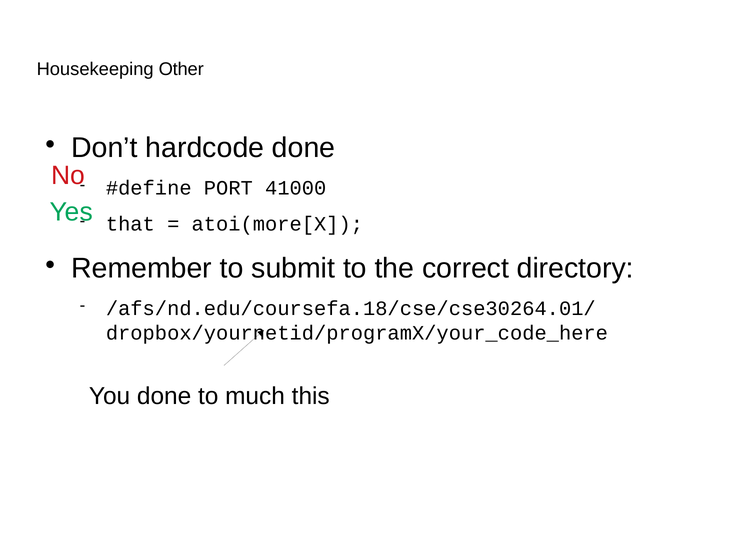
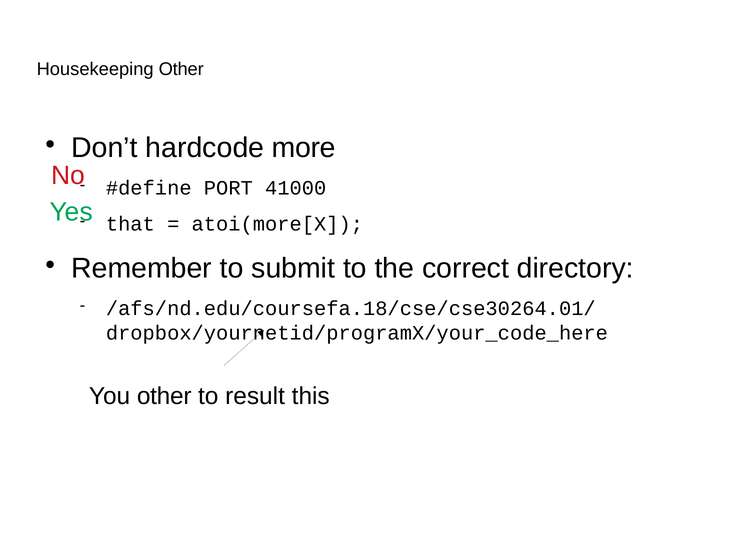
hardcode done: done -> more
You done: done -> other
much: much -> result
